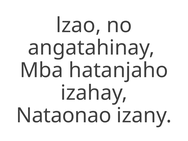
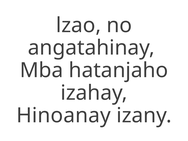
Nataonao: Nataonao -> Hinoanay
